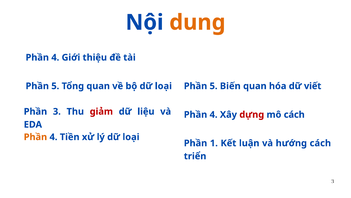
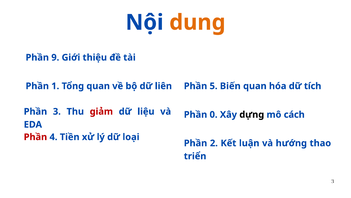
4 at (55, 57): 4 -> 9
5 at (55, 86): 5 -> 1
bộ dữ loại: loại -> liên
viết: viết -> tích
4 at (214, 114): 4 -> 0
dựng colour: red -> black
Phần at (35, 137) colour: orange -> red
1: 1 -> 2
hướng cách: cách -> thao
